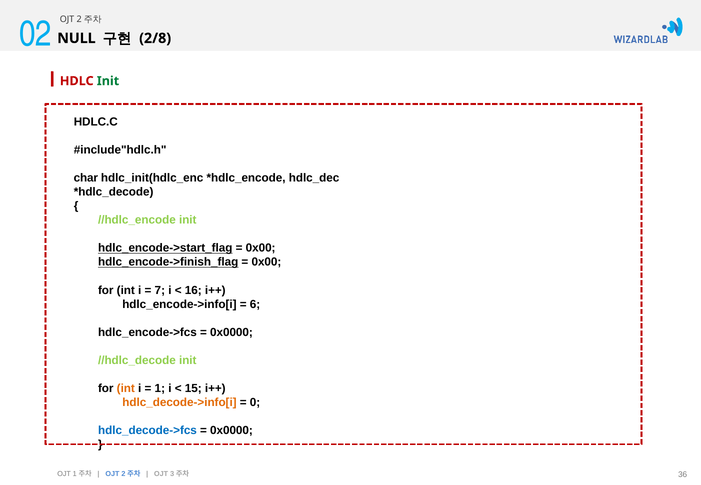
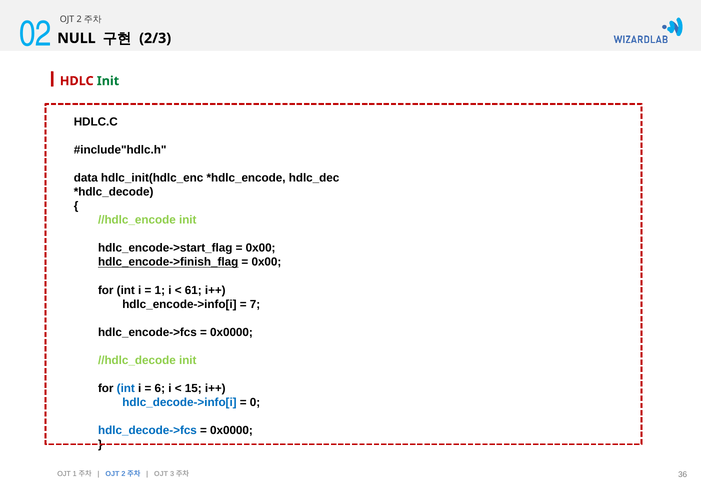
2/8: 2/8 -> 2/3
char: char -> data
hdlc_encode->start_flag underline: present -> none
7 at (160, 290): 7 -> 1
16: 16 -> 61
6: 6 -> 7
int at (126, 389) colour: orange -> blue
1 at (160, 389): 1 -> 6
hdlc_decode->info[i colour: orange -> blue
